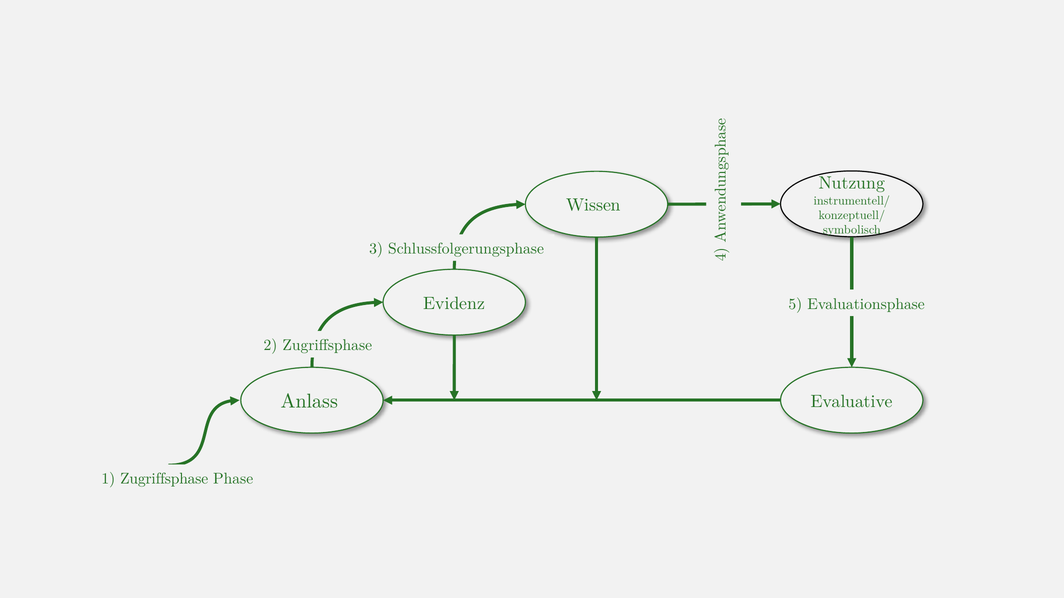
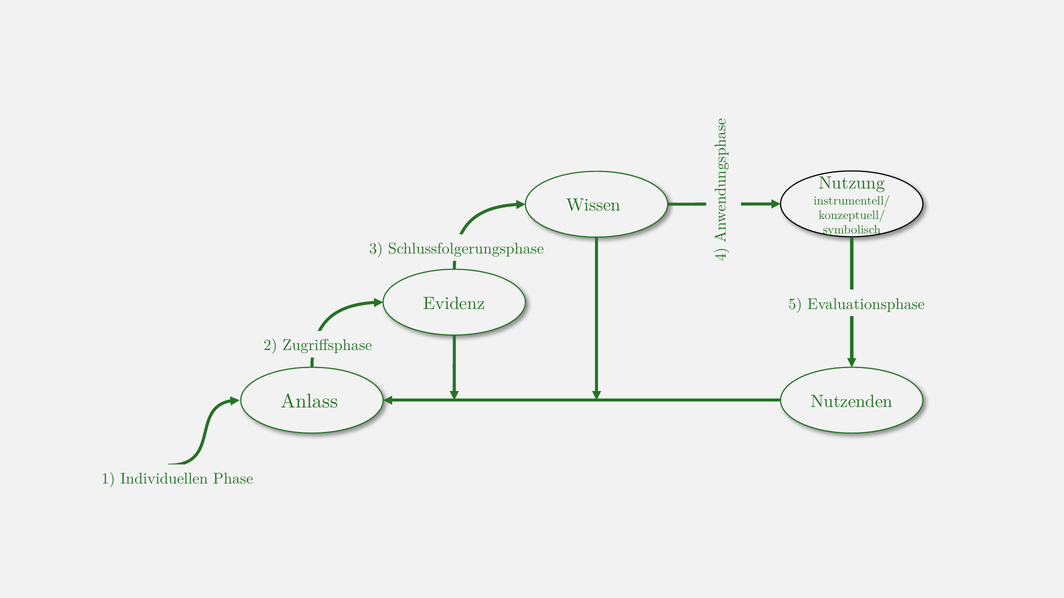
Evaluative: Evaluative -> Nutzenden
1 Zugriffsphase: Zugriffsphase -> Individuellen
